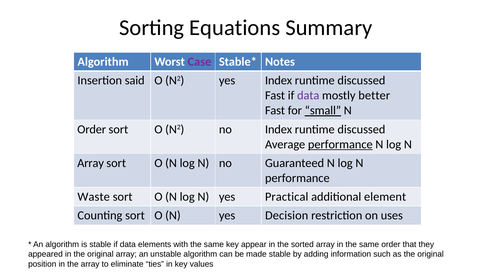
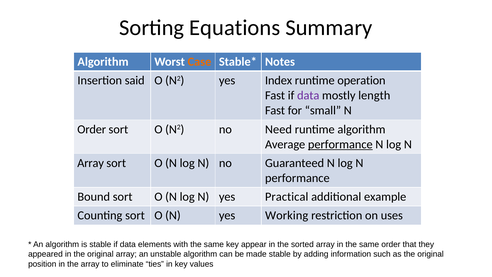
Case colour: purple -> orange
discussed at (361, 80): discussed -> operation
better: better -> length
small underline: present -> none
no Index: Index -> Need
discussed at (361, 129): discussed -> algorithm
Waste: Waste -> Bound
element: element -> example
Decision: Decision -> Working
